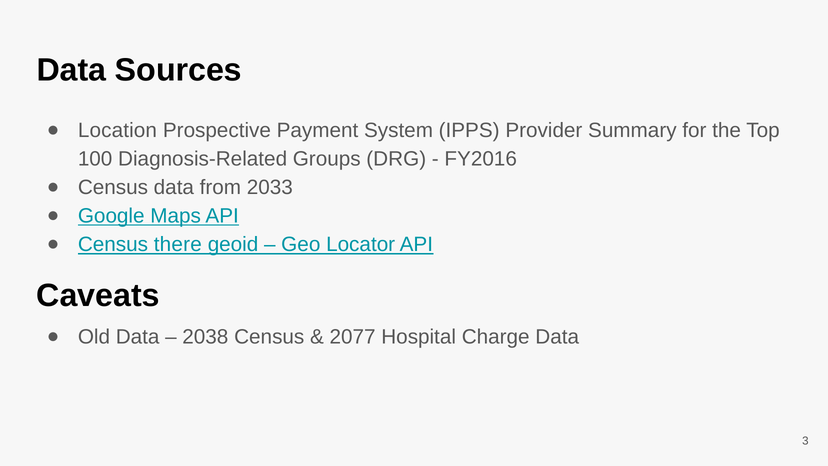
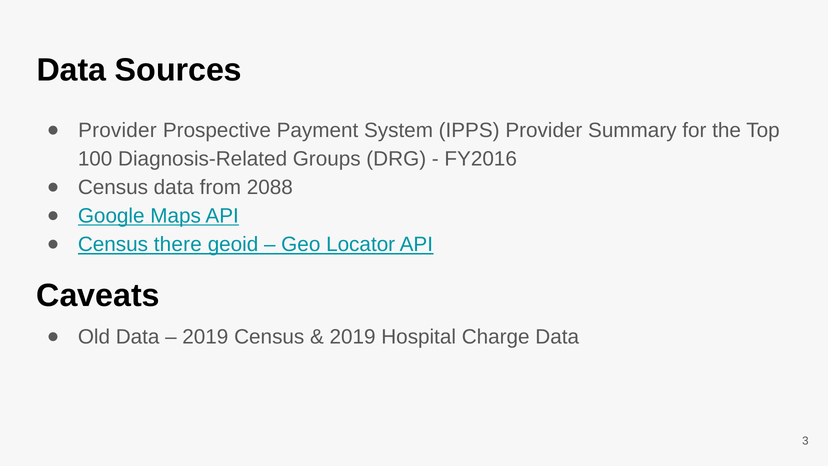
Location at (117, 130): Location -> Provider
2033: 2033 -> 2088
2038 at (205, 337): 2038 -> 2019
2077 at (353, 337): 2077 -> 2019
